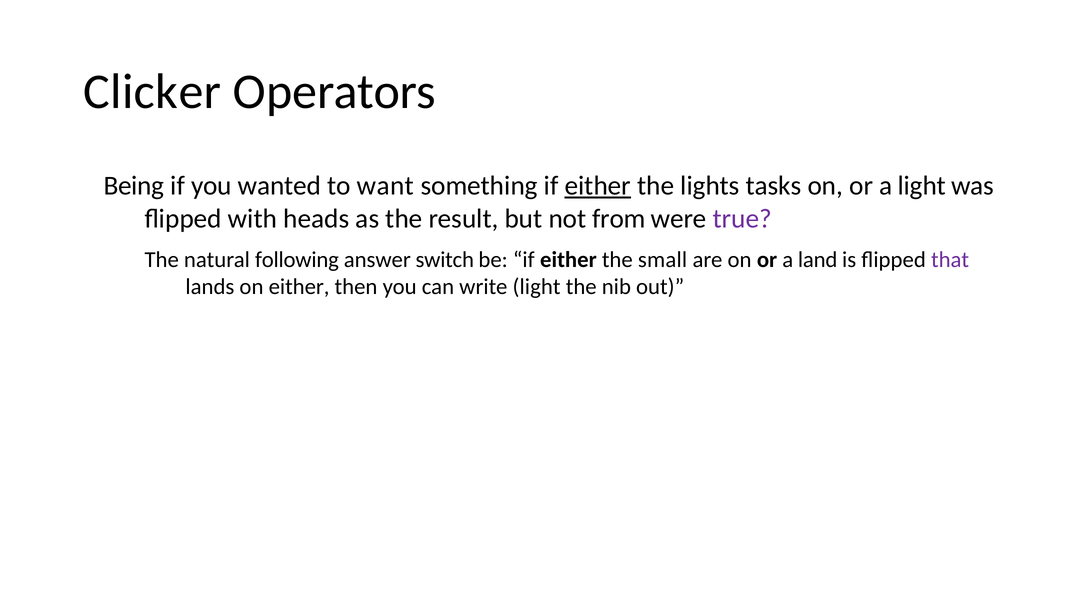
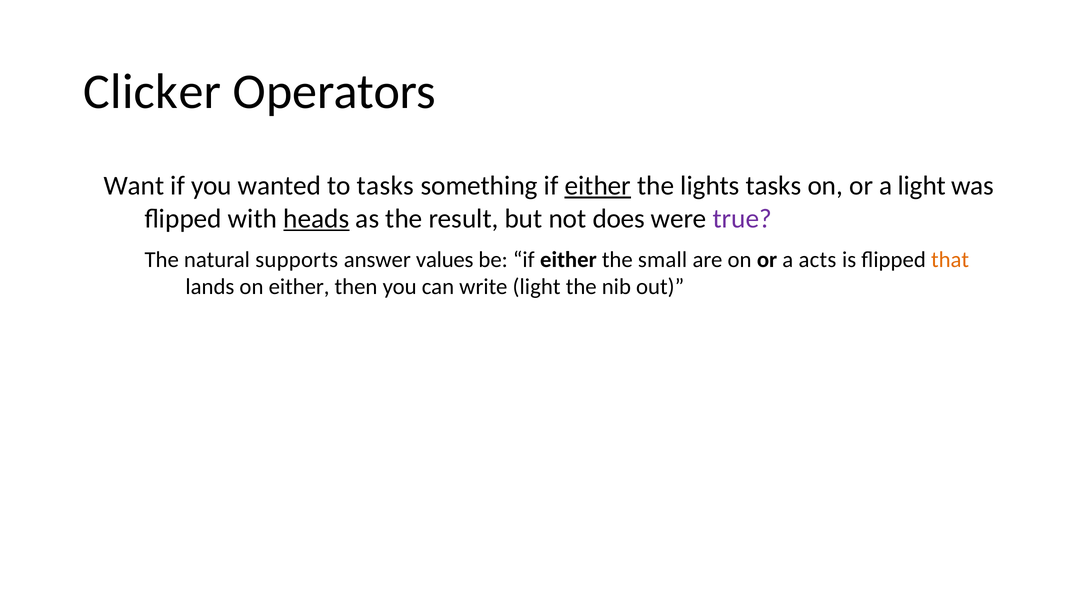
Being: Being -> Want
to want: want -> tasks
heads underline: none -> present
from: from -> does
following: following -> supports
switch: switch -> values
land: land -> acts
that colour: purple -> orange
